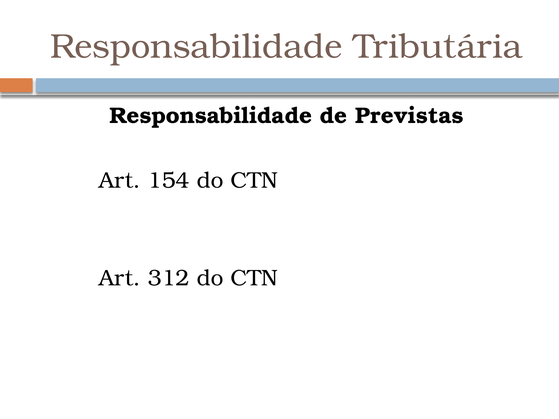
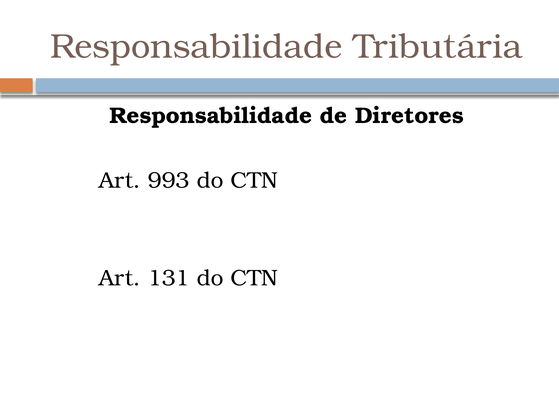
Previstas: Previstas -> Diretores
154: 154 -> 993
312: 312 -> 131
